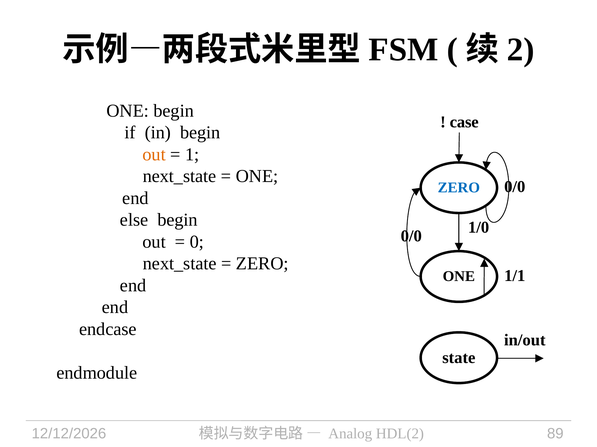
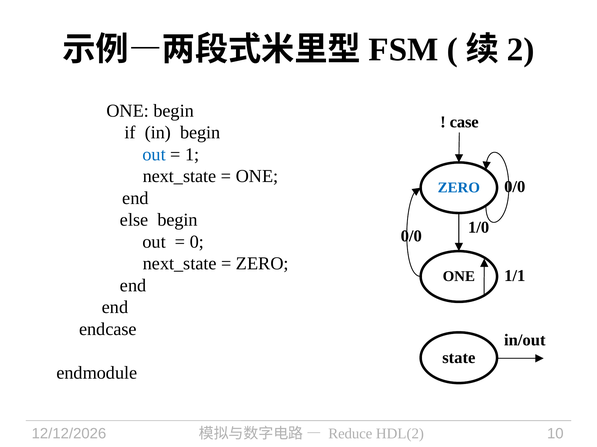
out at (154, 155) colour: orange -> blue
Analog: Analog -> Reduce
89: 89 -> 10
